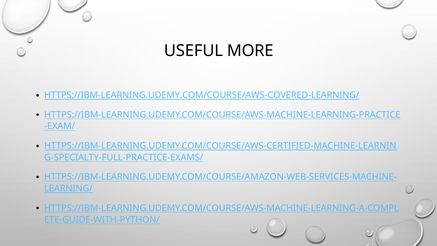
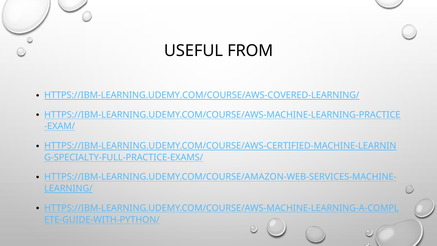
MORE: MORE -> FROM
